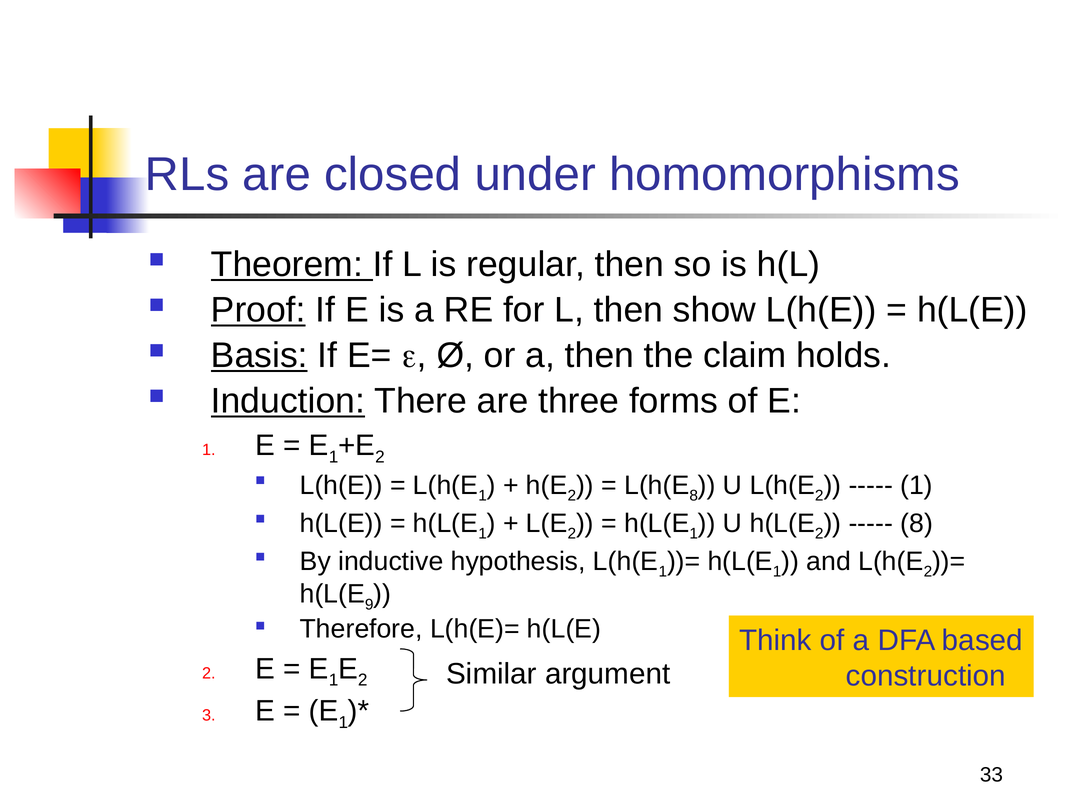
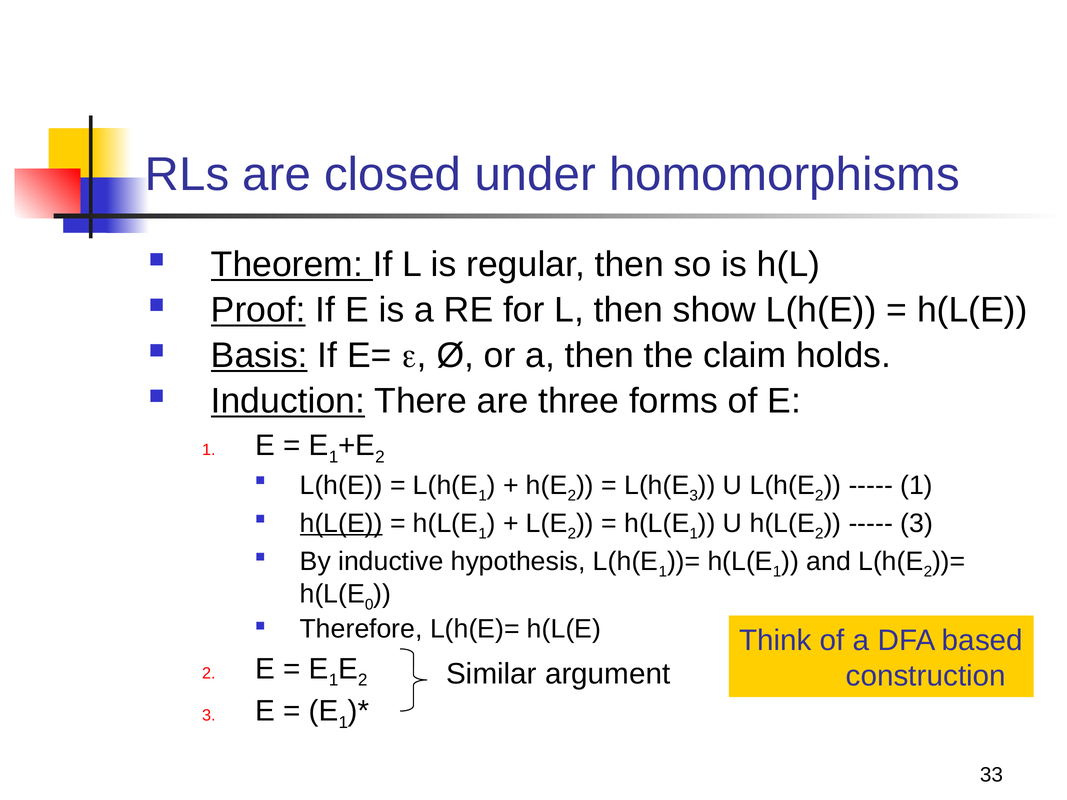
L(h(E 8: 8 -> 3
h(L(E at (341, 523) underline: none -> present
8 at (917, 523): 8 -> 3
9: 9 -> 0
